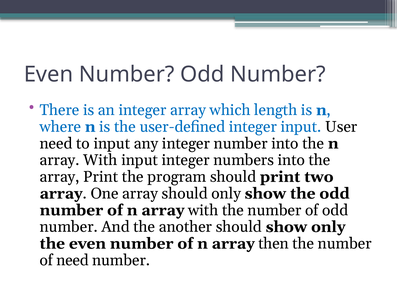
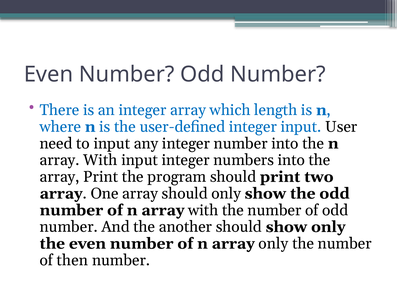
array then: then -> only
of need: need -> then
